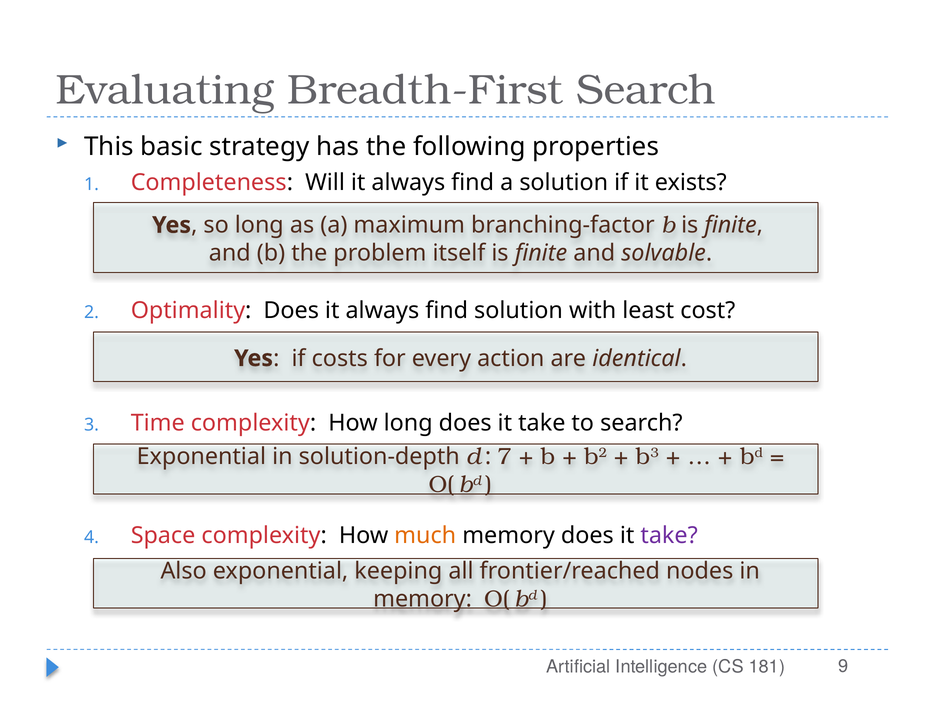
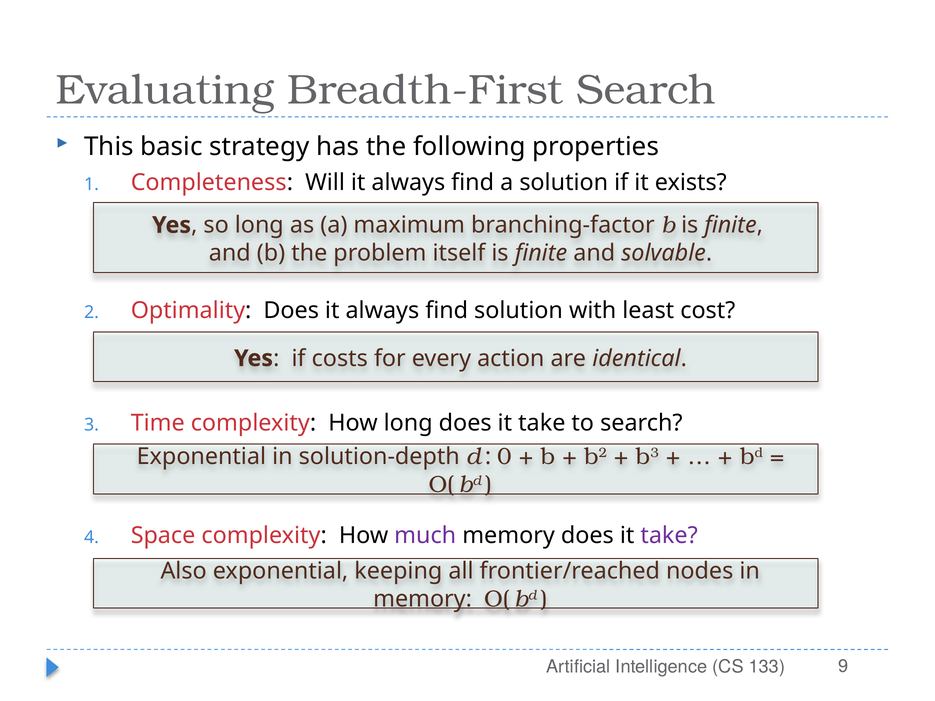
7: 7 -> 0
much colour: orange -> purple
181: 181 -> 133
